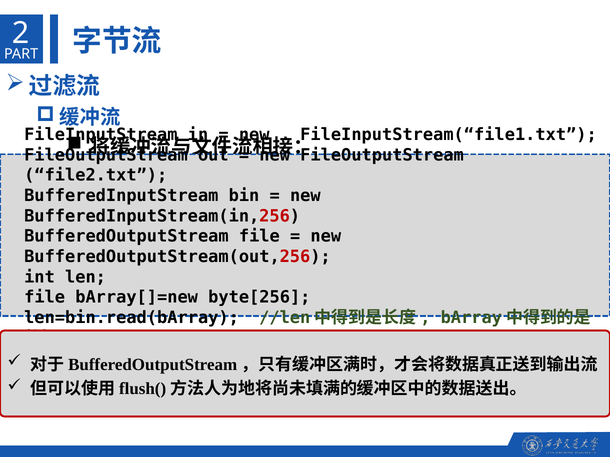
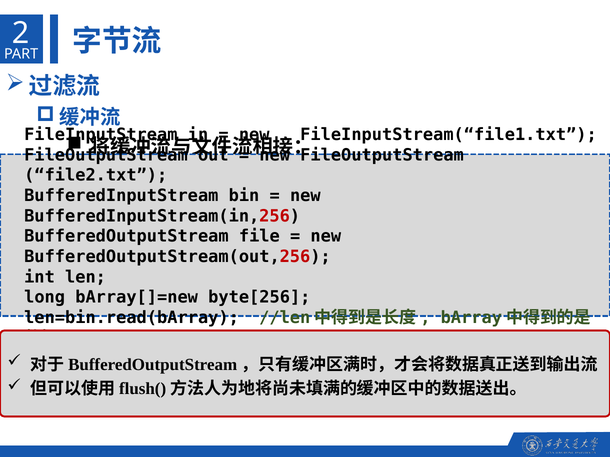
file at (45, 298): file -> long
